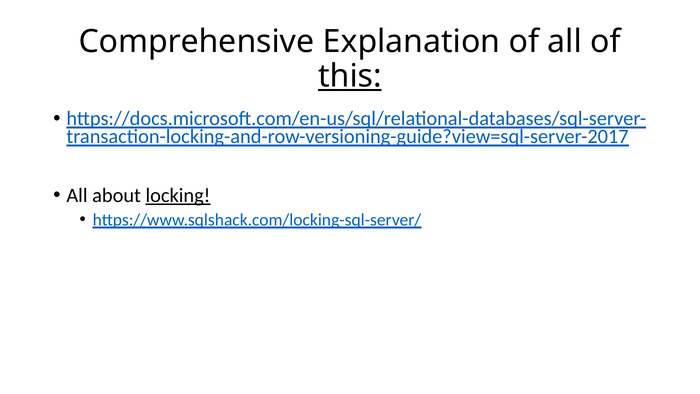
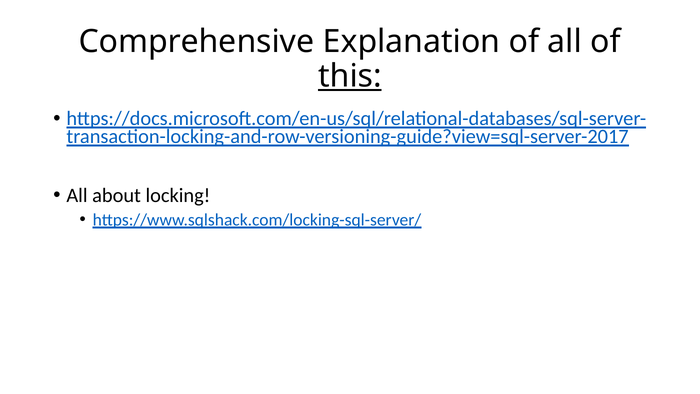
locking underline: present -> none
